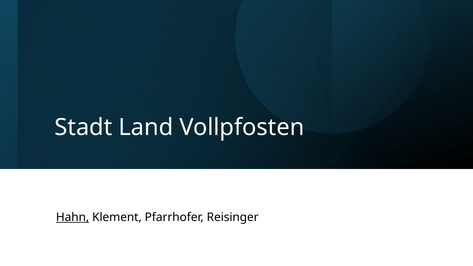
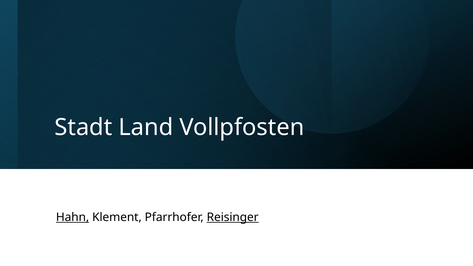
Reisinger underline: none -> present
